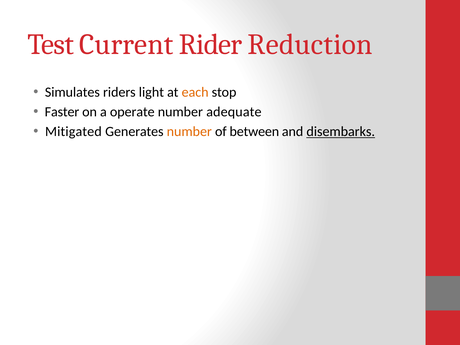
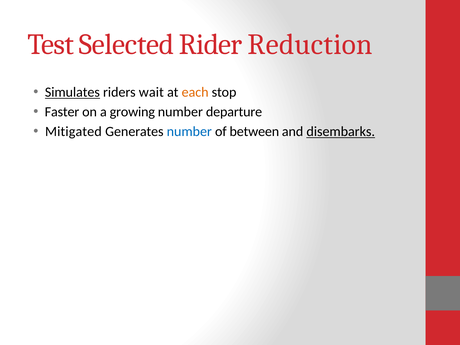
Current: Current -> Selected
Simulates underline: none -> present
light: light -> wait
operate: operate -> growing
adequate: adequate -> departure
number at (189, 132) colour: orange -> blue
